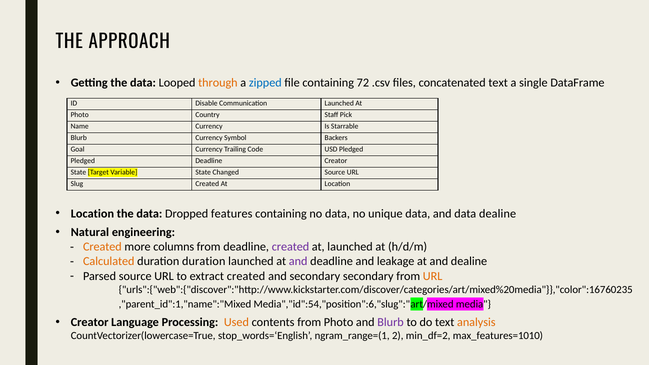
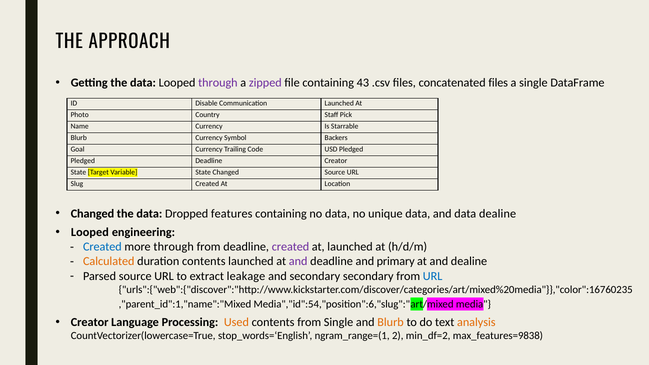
through at (218, 83) colour: orange -> purple
zipped colour: blue -> purple
72: 72 -> 43
concatenated text: text -> files
Location at (92, 214): Location -> Changed
Natural at (90, 232): Natural -> Looped
Created at (102, 247) colour: orange -> blue
more columns: columns -> through
duration duration: duration -> contents
leakage: leakage -> primary
extract created: created -> leakage
URL at (433, 276) colour: orange -> blue
from Photo: Photo -> Single
Blurb at (391, 322) colour: purple -> orange
max_features=1010: max_features=1010 -> max_features=9838
